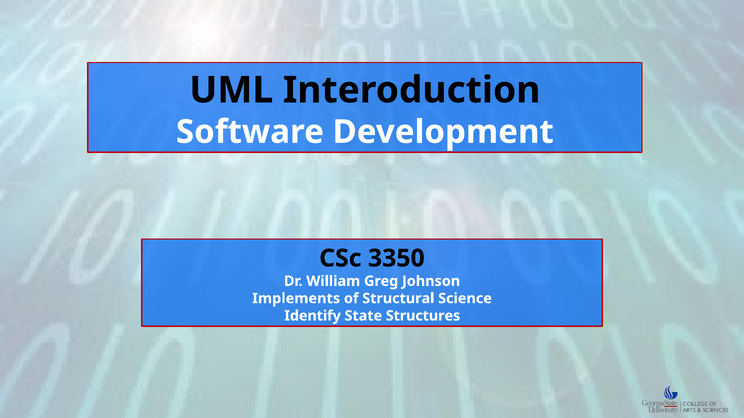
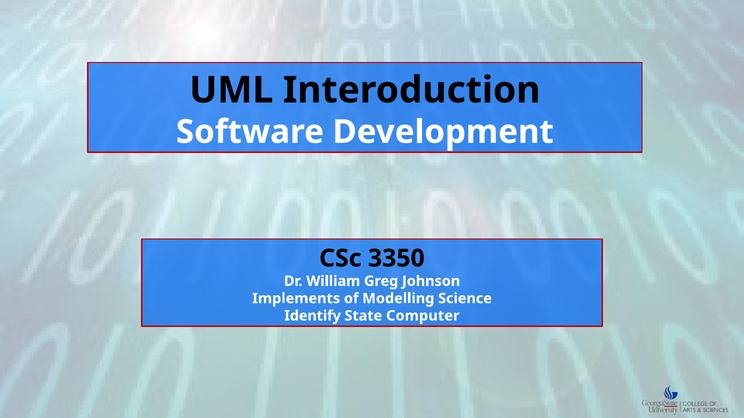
Structural: Structural -> Modelling
Structures: Structures -> Computer
